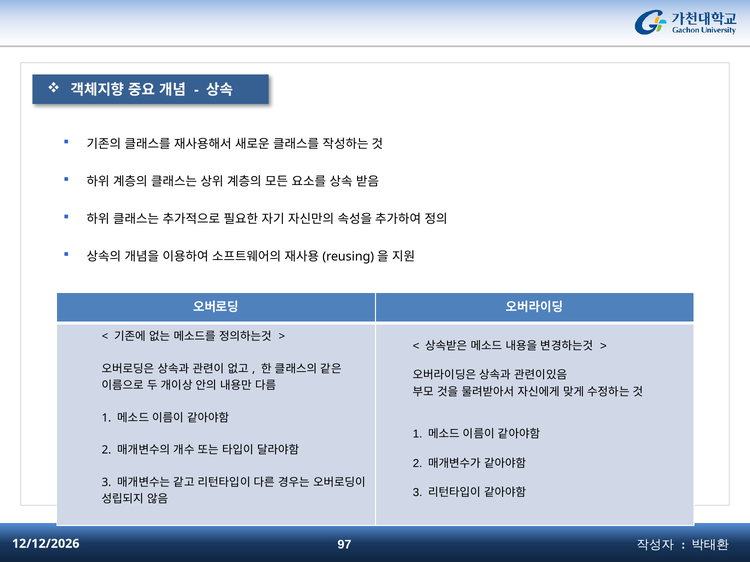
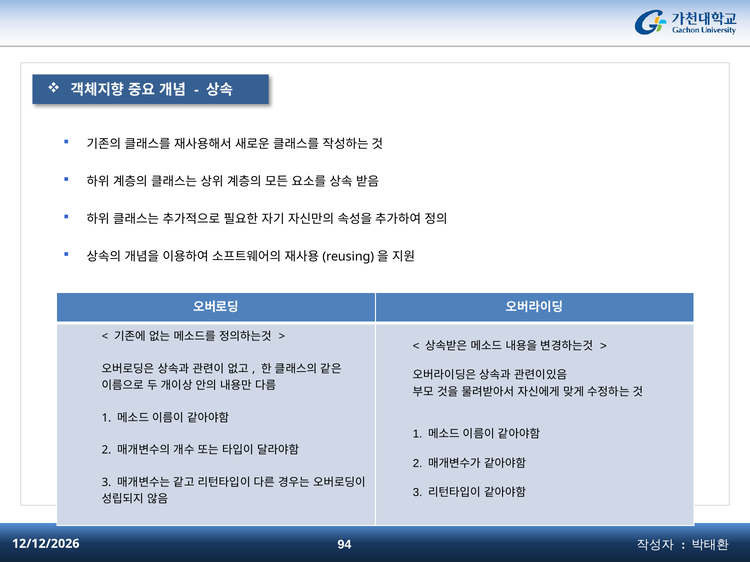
97: 97 -> 94
